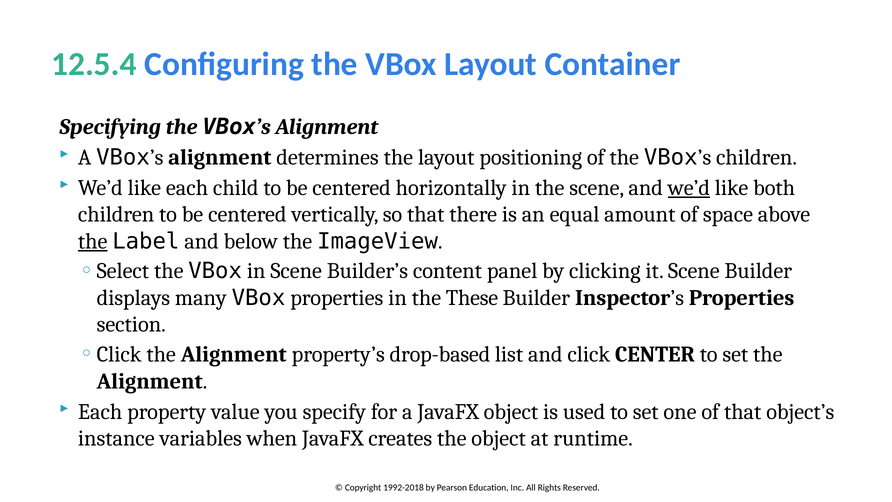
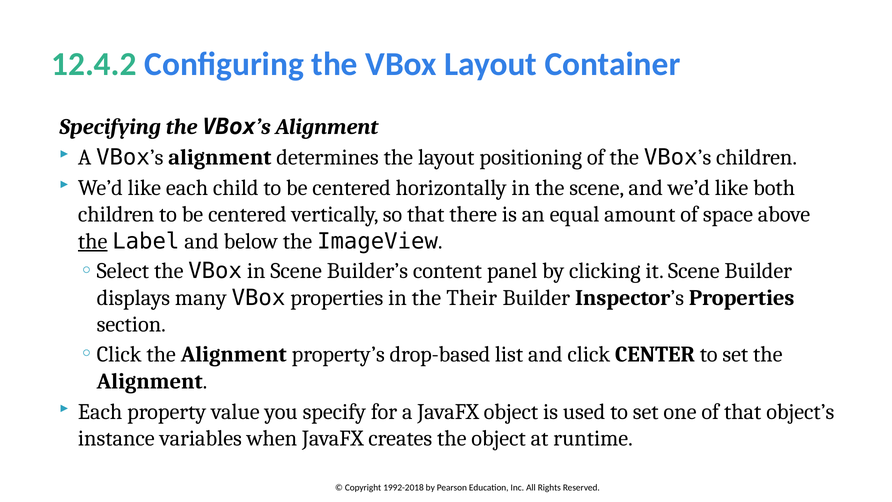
12.5.4: 12.5.4 -> 12.4.2
we’d at (689, 188) underline: present -> none
These: These -> Their
